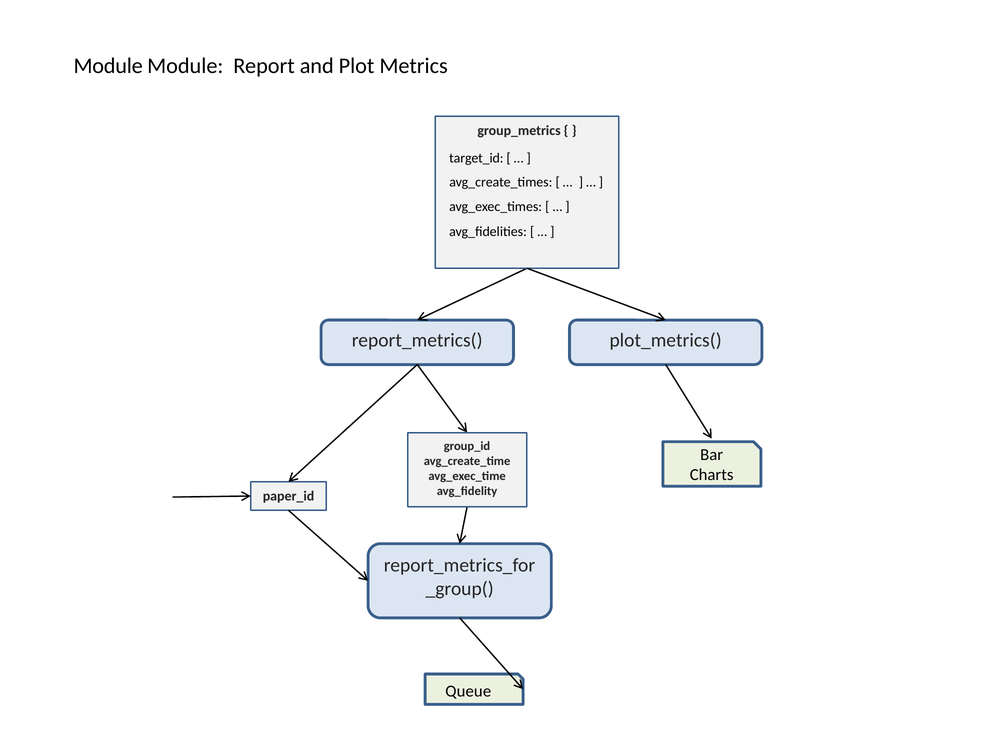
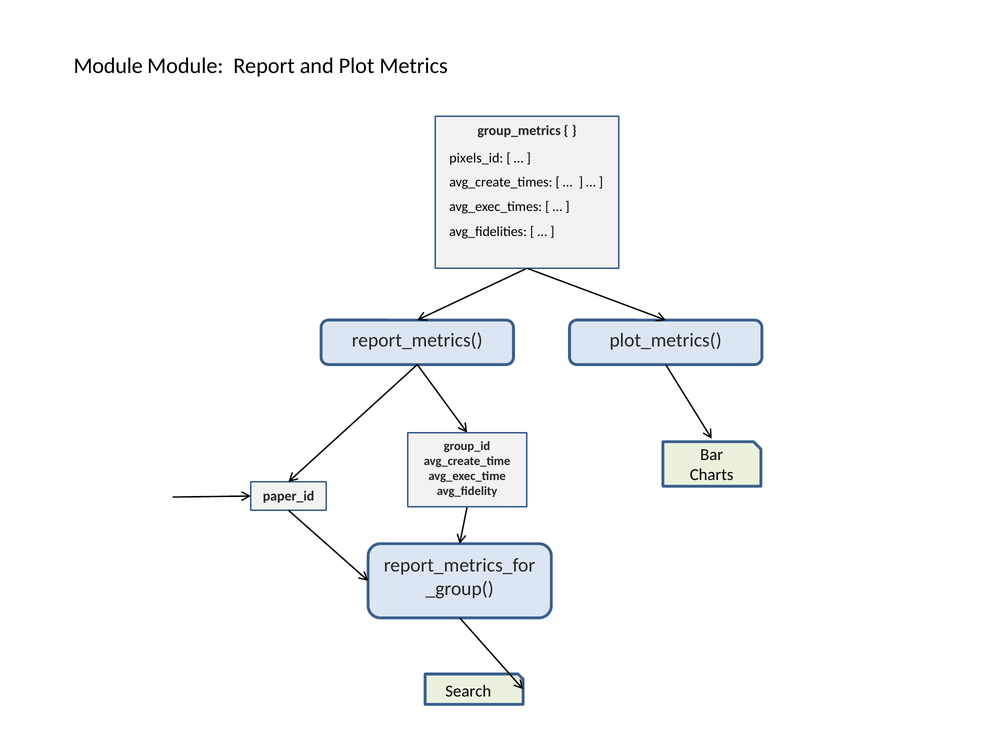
target_id: target_id -> pixels_id
Queue: Queue -> Search
